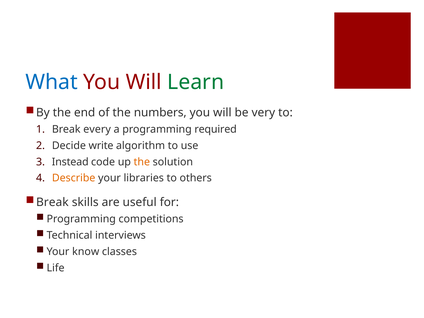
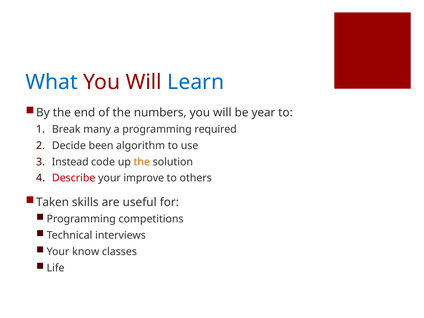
Learn colour: green -> blue
very: very -> year
every: every -> many
write: write -> been
Describe colour: orange -> red
libraries: libraries -> improve
Break at (52, 202): Break -> Taken
